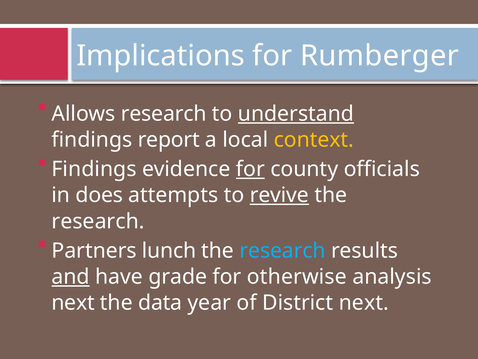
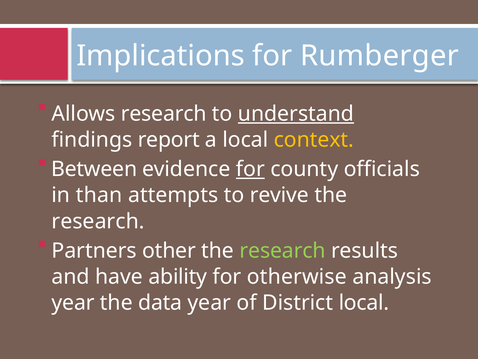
Findings at (94, 169): Findings -> Between
does: does -> than
revive underline: present -> none
lunch: lunch -> other
research at (283, 250) colour: light blue -> light green
and underline: present -> none
grade: grade -> ability
next at (73, 302): next -> year
District next: next -> local
